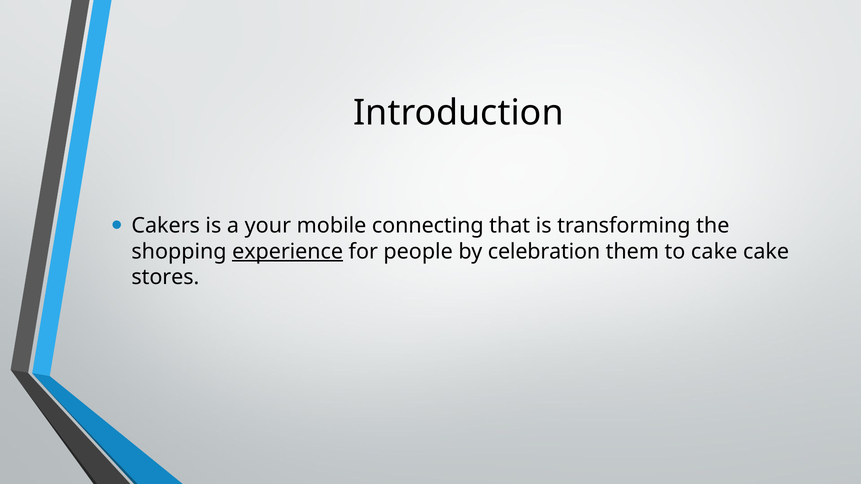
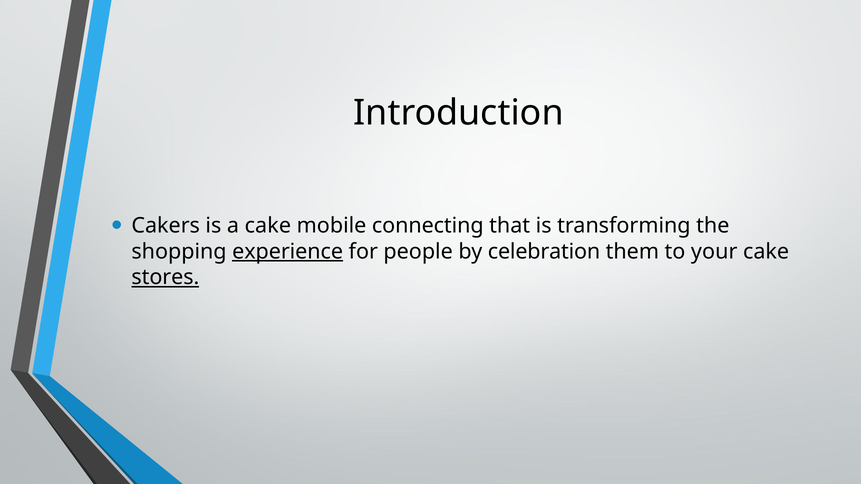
a your: your -> cake
to cake: cake -> your
stores underline: none -> present
